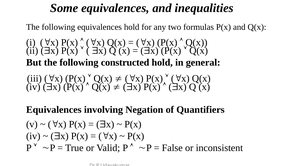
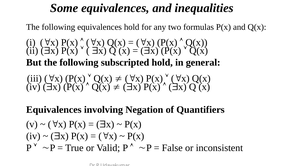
constructed: constructed -> subscripted
